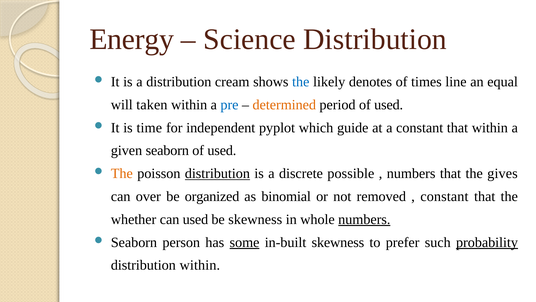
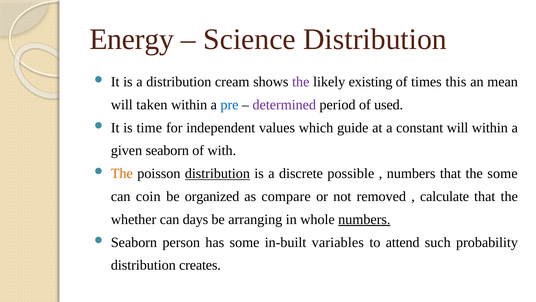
the at (301, 82) colour: blue -> purple
denotes: denotes -> existing
line: line -> this
equal: equal -> mean
determined colour: orange -> purple
pyplot: pyplot -> values
a constant that: that -> will
used at (222, 150): used -> with
the gives: gives -> some
over: over -> coin
binomial: binomial -> compare
constant at (444, 196): constant -> calculate
can used: used -> days
be skewness: skewness -> arranging
some at (245, 242) underline: present -> none
in-built skewness: skewness -> variables
prefer: prefer -> attend
probability underline: present -> none
distribution within: within -> creates
